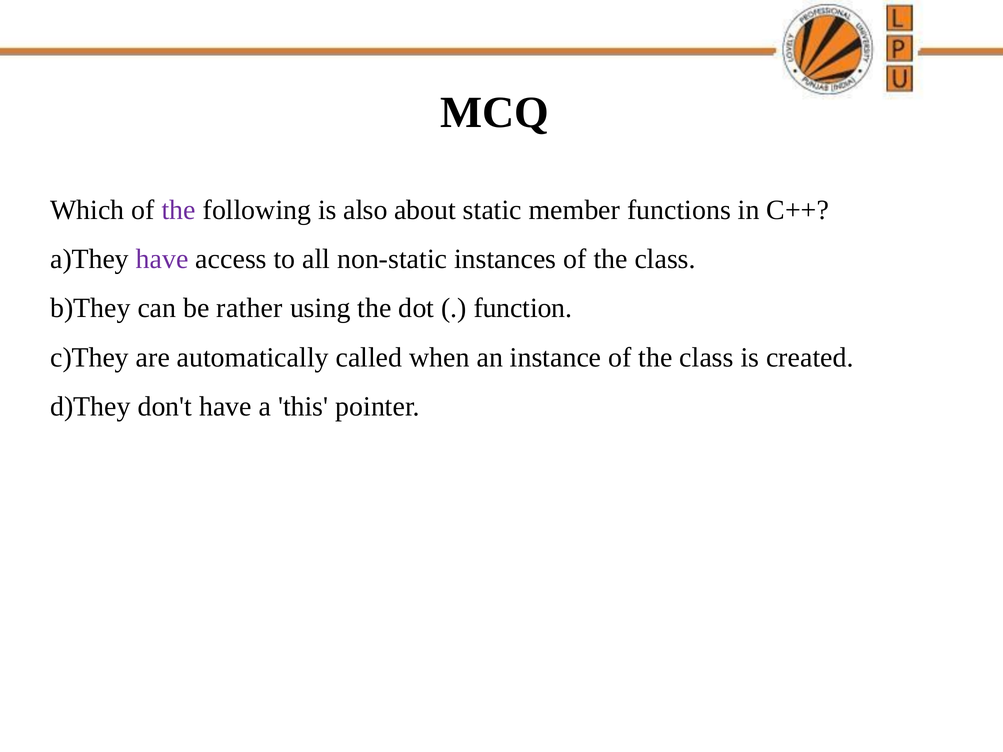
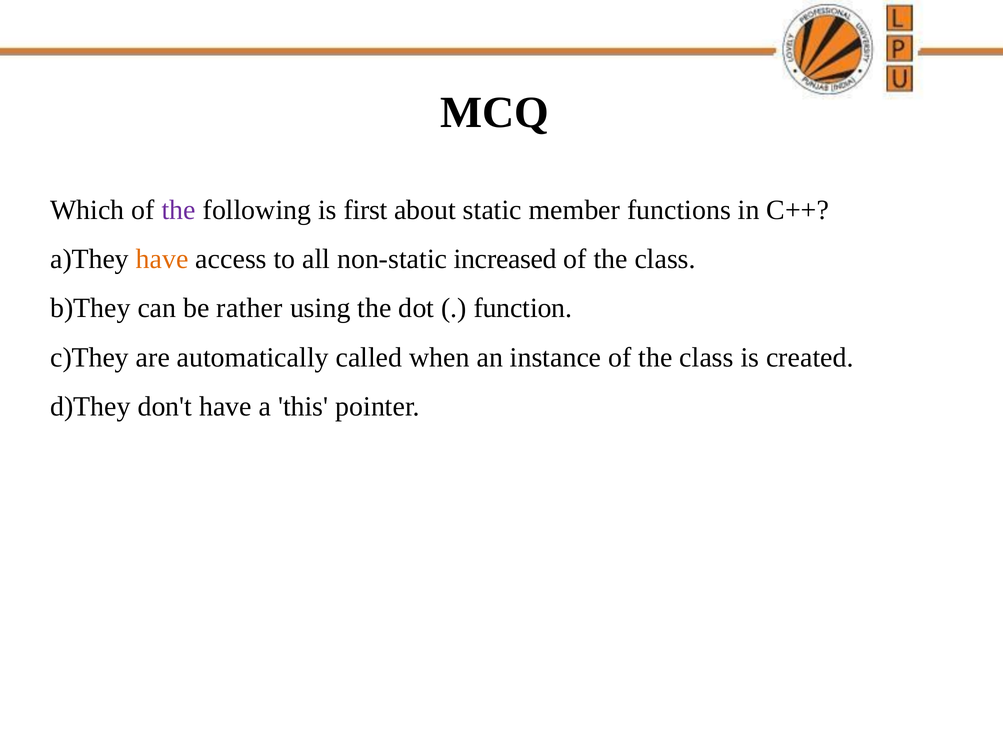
also: also -> first
have at (162, 259) colour: purple -> orange
instances: instances -> increased
